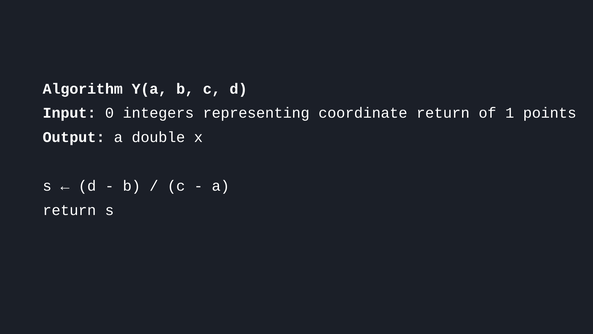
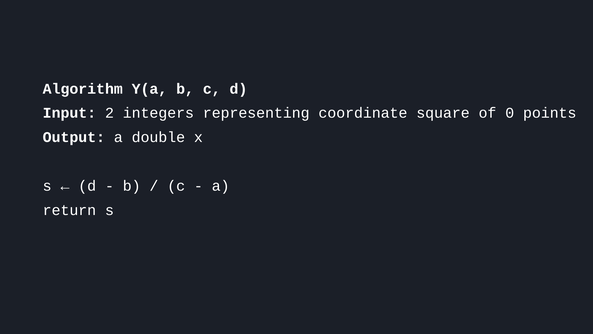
0: 0 -> 2
coordinate return: return -> square
1: 1 -> 0
